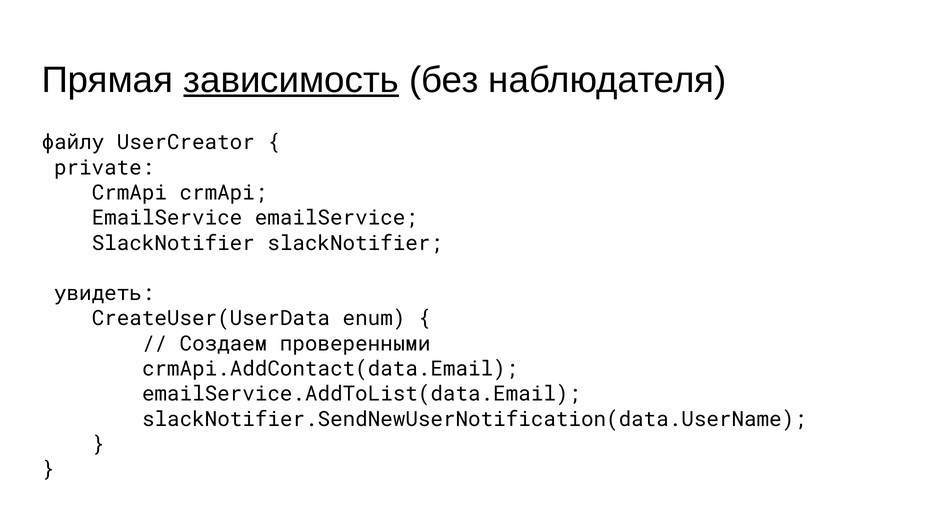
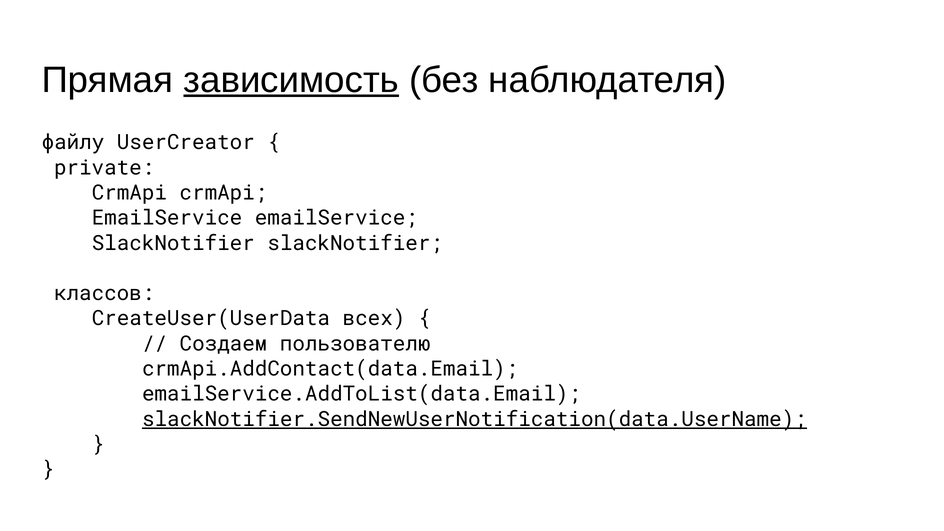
увидеть: увидеть -> классов
enum: enum -> всех
проверенными: проверенными -> пользователю
slackNotifier.SendNewUserNotification(data.UserName underline: none -> present
